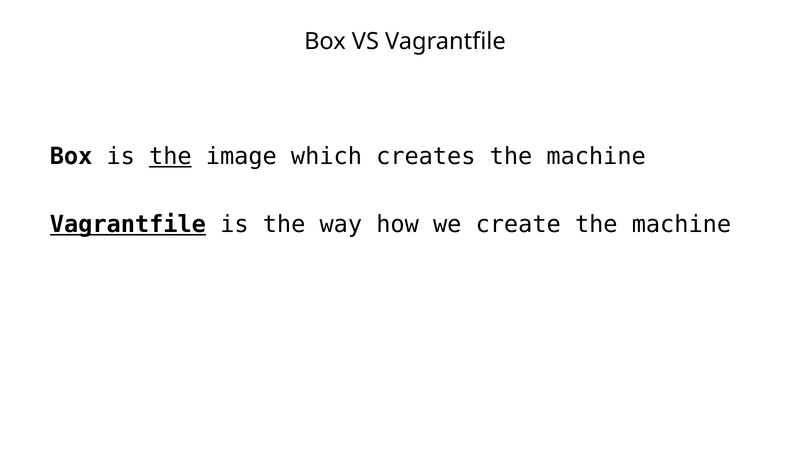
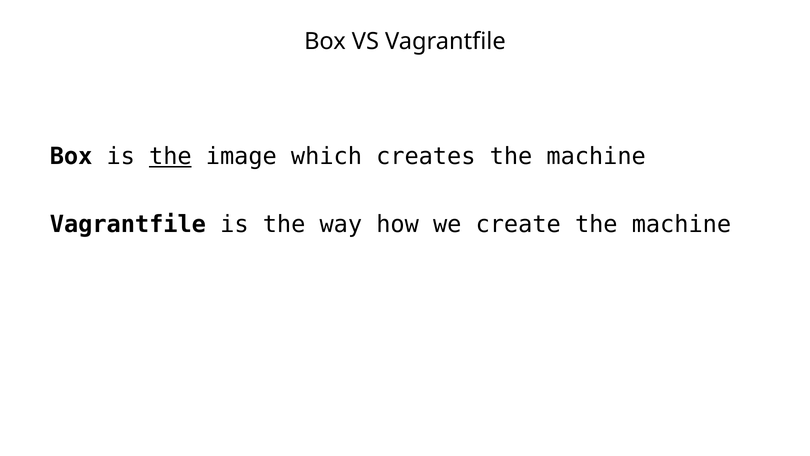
Vagrantfile at (128, 224) underline: present -> none
